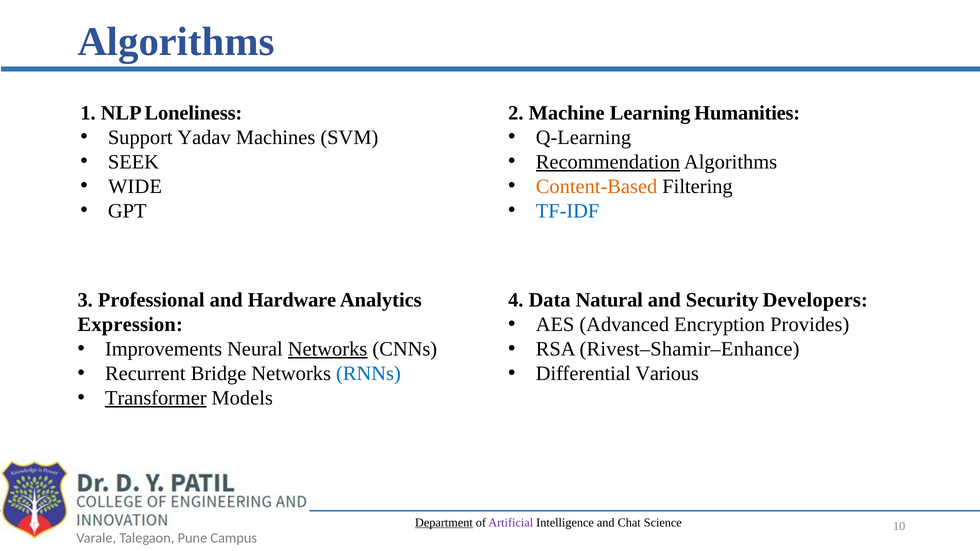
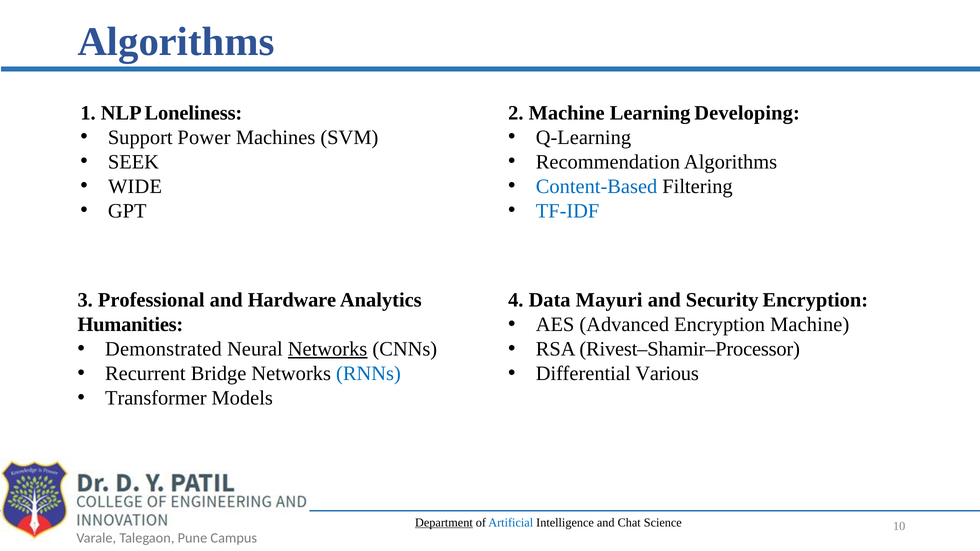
Humanities: Humanities -> Developing
Yadav: Yadav -> Power
Recommendation underline: present -> none
Content-Based colour: orange -> blue
Natural: Natural -> Mayuri
Security Developers: Developers -> Encryption
Encryption Provides: Provides -> Machine
Expression: Expression -> Humanities
Improvements: Improvements -> Demonstrated
Rivest–Shamir–Enhance: Rivest–Shamir–Enhance -> Rivest–Shamir–Processor
Transformer underline: present -> none
Artificial colour: purple -> blue
